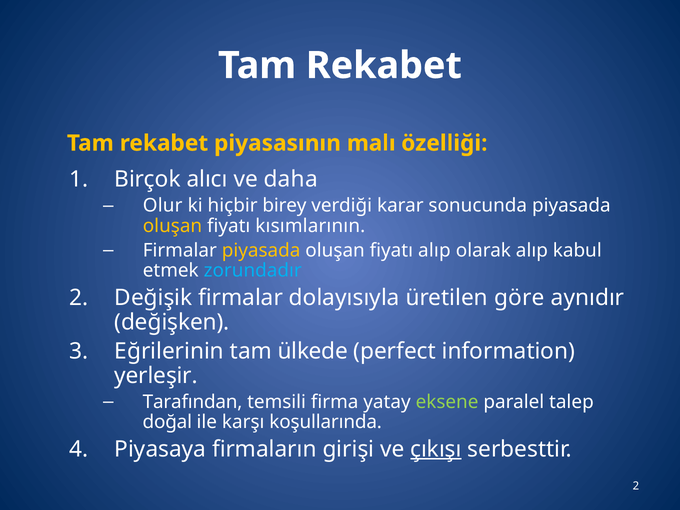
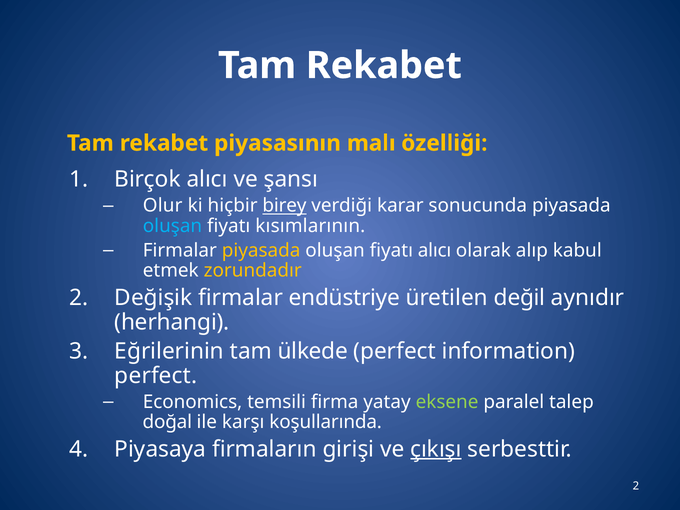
daha: daha -> şansı
birey underline: none -> present
oluşan at (172, 226) colour: yellow -> light blue
fiyatı alıp: alıp -> alıcı
zorundadır colour: light blue -> yellow
dolayısıyla: dolayısıyla -> endüstriye
göre: göre -> değil
değişken: değişken -> herhangi
yerleşir at (156, 376): yerleşir -> perfect
Tarafından: Tarafından -> Economics
